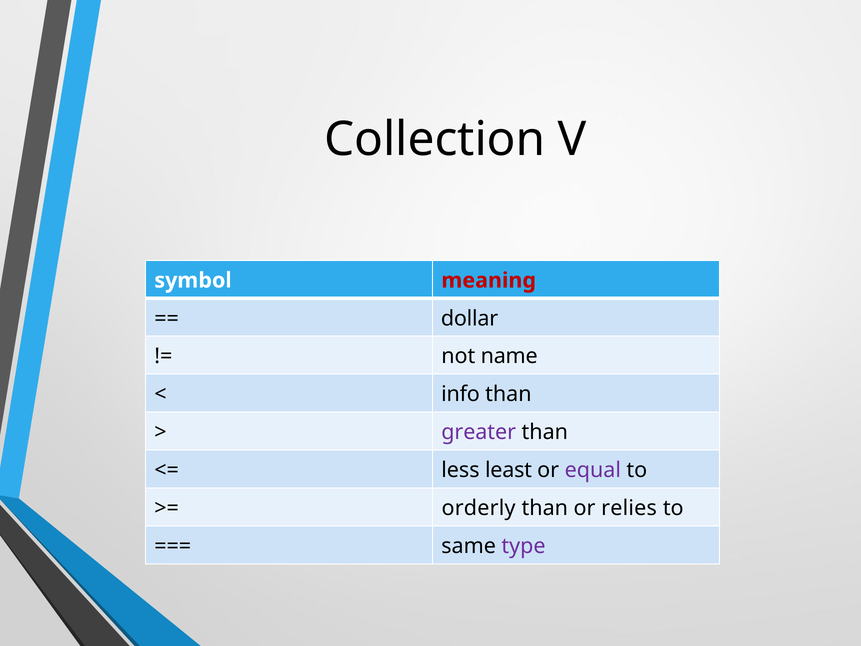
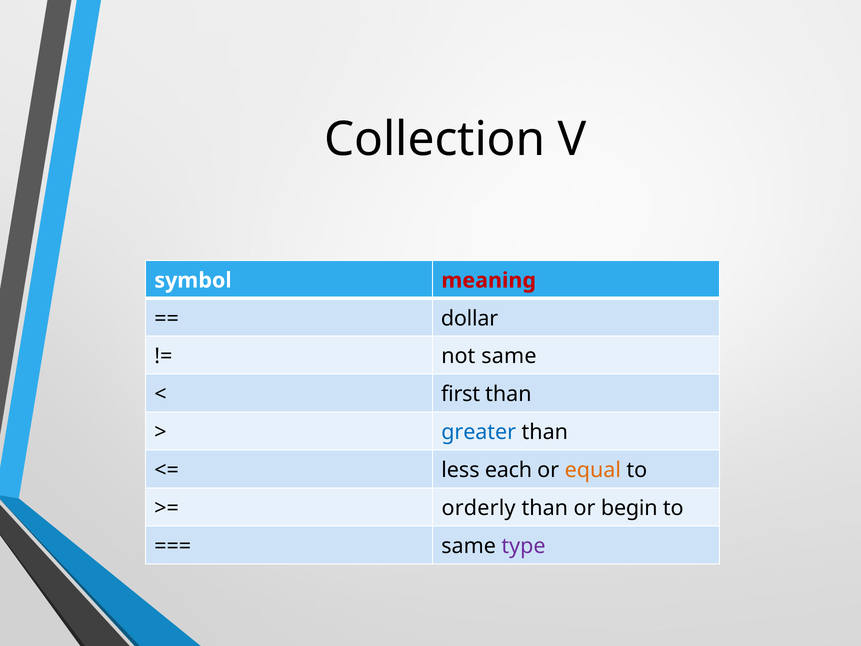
not name: name -> same
info: info -> first
greater colour: purple -> blue
least: least -> each
equal colour: purple -> orange
relies: relies -> begin
